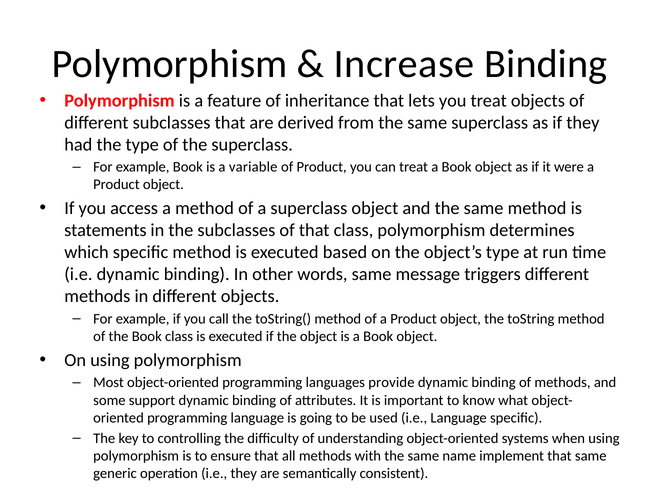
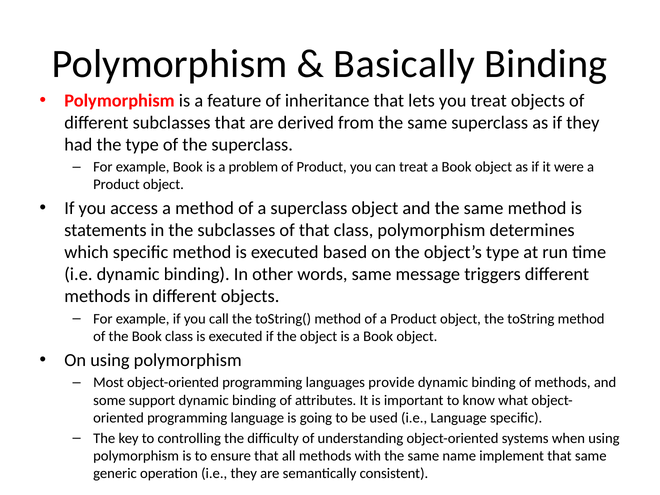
Increase: Increase -> Basically
variable: variable -> problem
